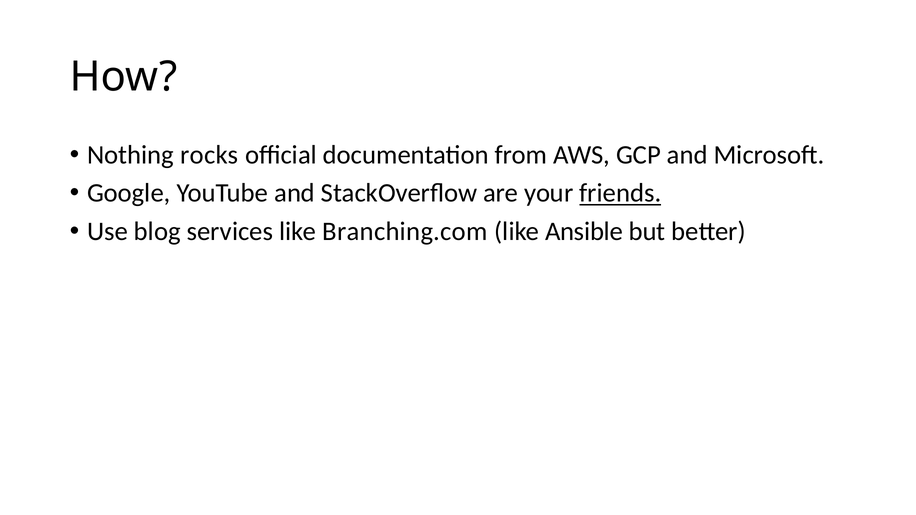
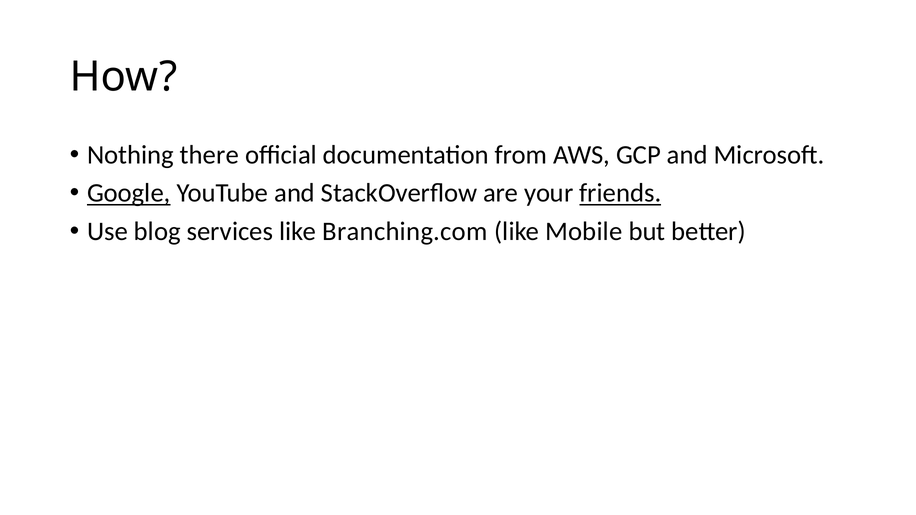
rocks: rocks -> there
Google underline: none -> present
Ansible: Ansible -> Mobile
